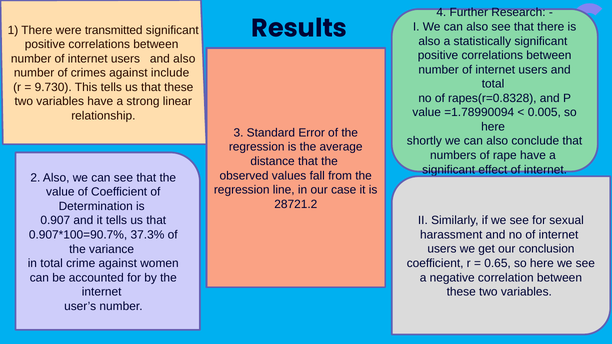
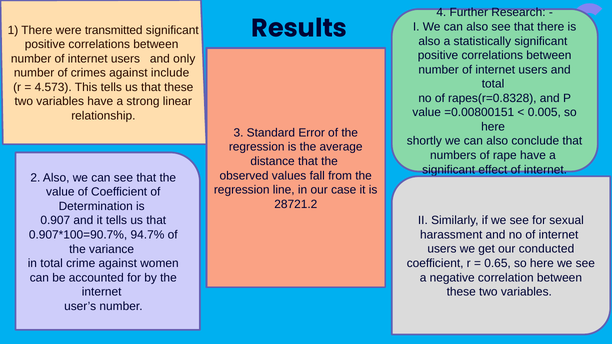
and also: also -> only
9.730: 9.730 -> 4.573
=1.78990094: =1.78990094 -> =0.00800151
37.3%: 37.3% -> 94.7%
conclusion: conclusion -> conducted
